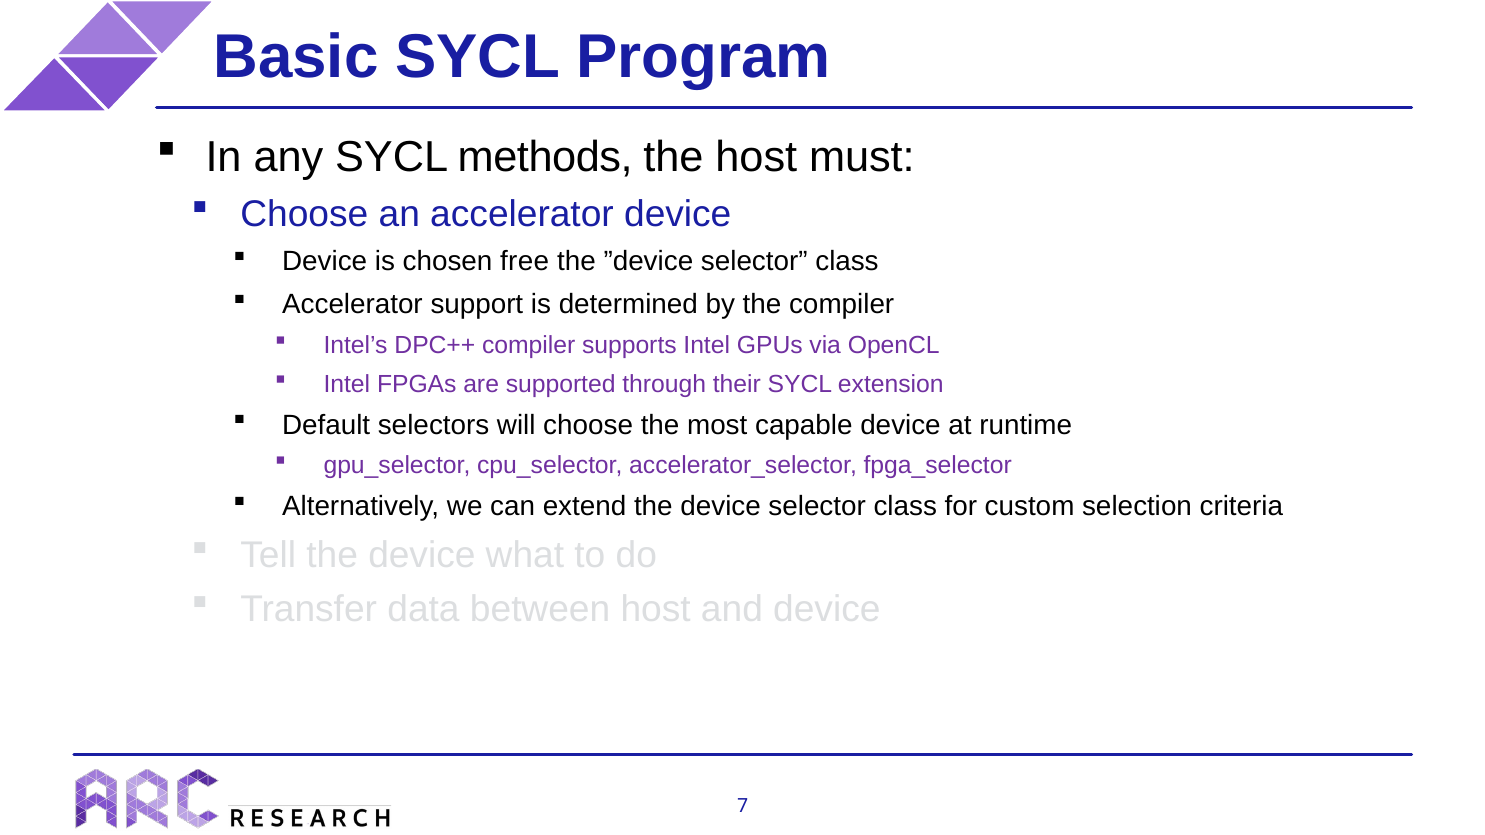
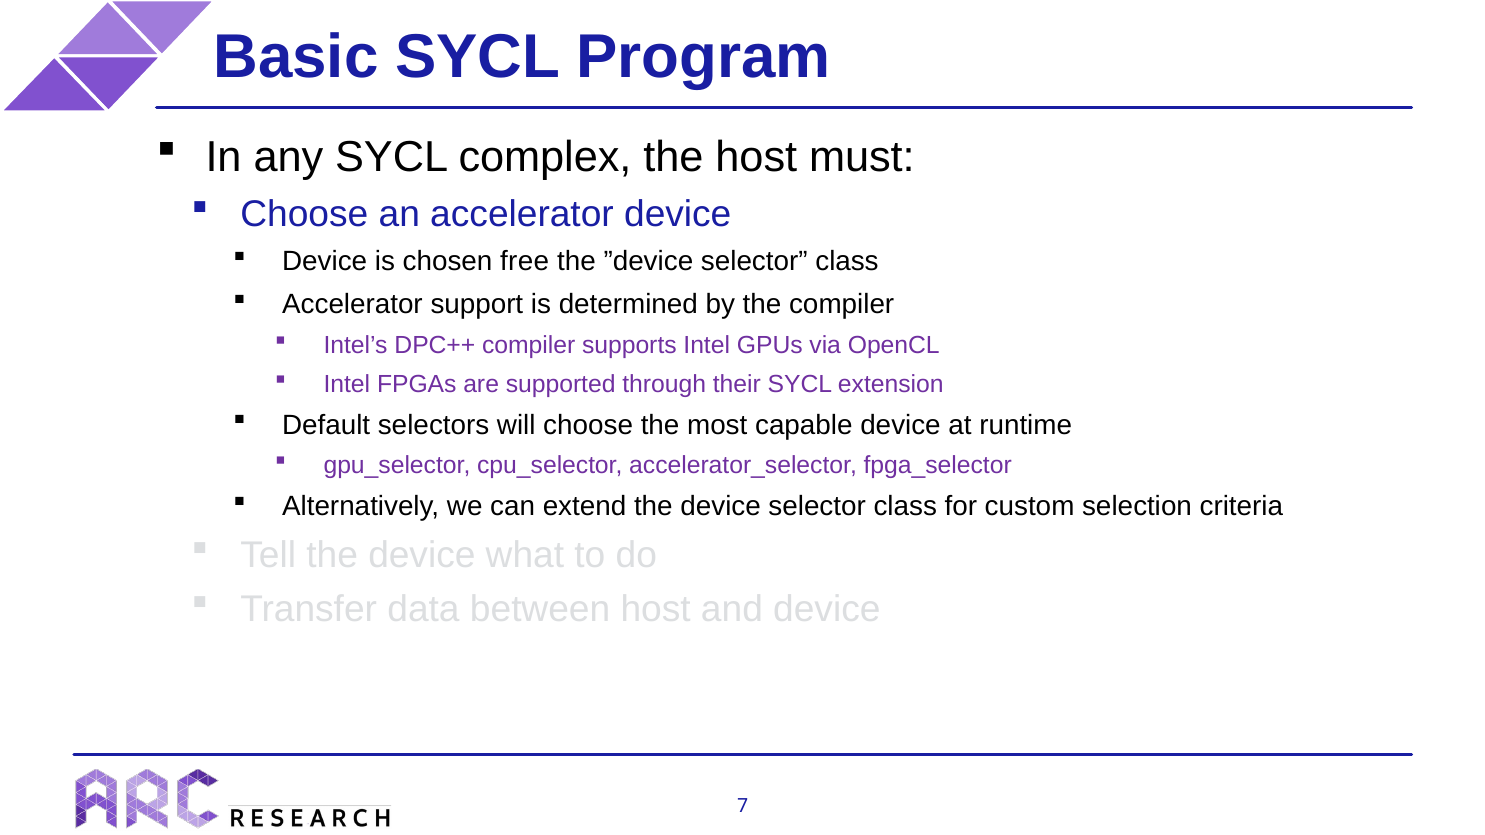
methods: methods -> complex
